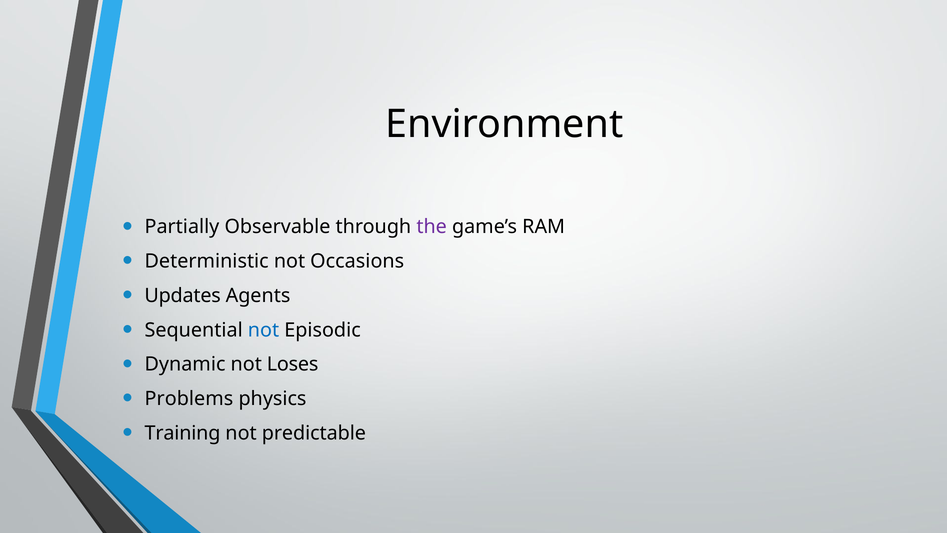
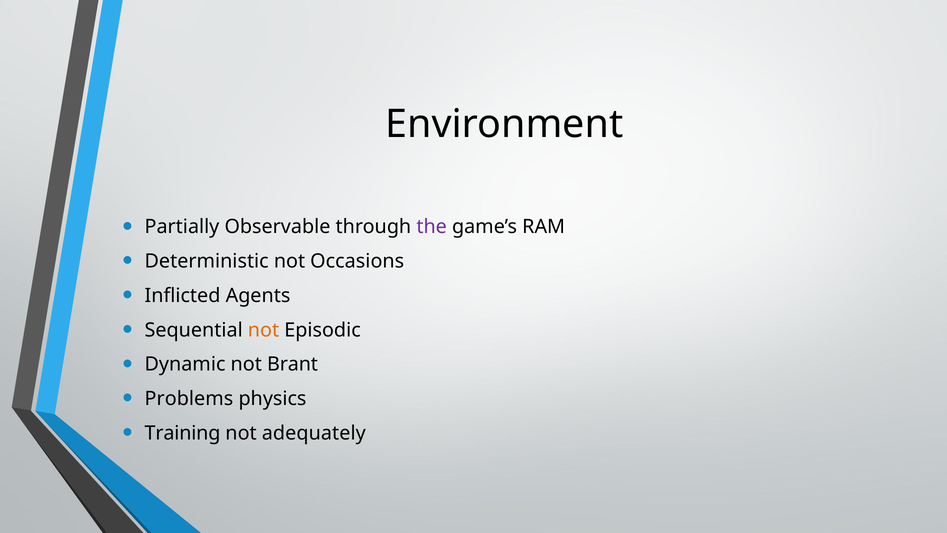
Updates: Updates -> Inflicted
not at (264, 330) colour: blue -> orange
Loses: Loses -> Brant
predictable: predictable -> adequately
